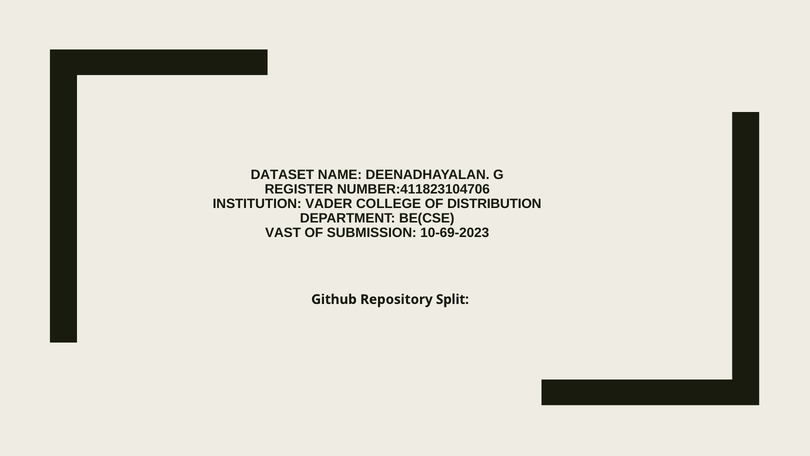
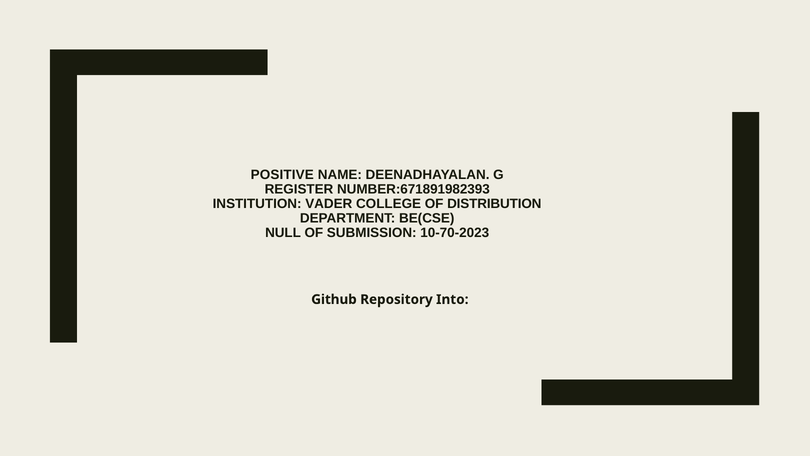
DATASET: DATASET -> POSITIVE
NUMBER:411823104706: NUMBER:411823104706 -> NUMBER:671891982393
VAST: VAST -> NULL
10-69-2023: 10-69-2023 -> 10-70-2023
Split: Split -> Into
